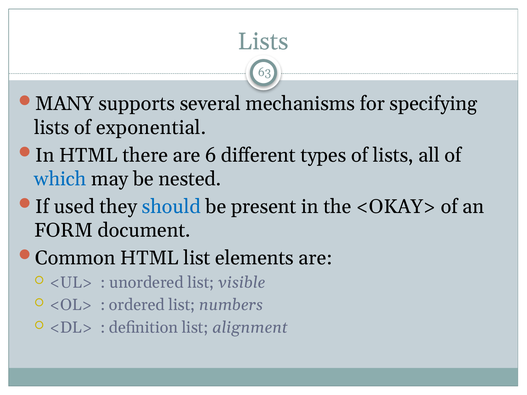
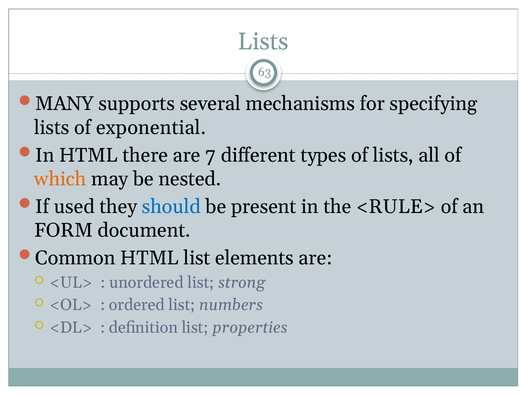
6: 6 -> 7
which colour: blue -> orange
<OKAY>: <OKAY> -> <RULE>
visible: visible -> strong
alignment: alignment -> properties
